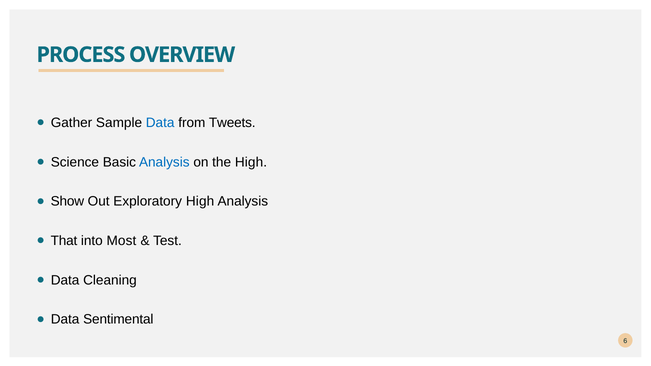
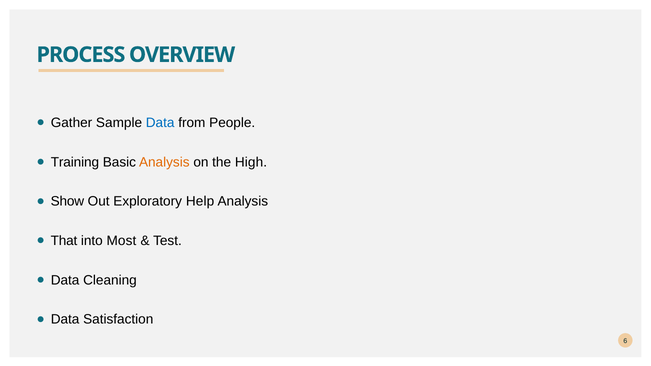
Tweets: Tweets -> People
Science: Science -> Training
Analysis at (164, 162) colour: blue -> orange
Exploratory High: High -> Help
Sentimental: Sentimental -> Satisfaction
